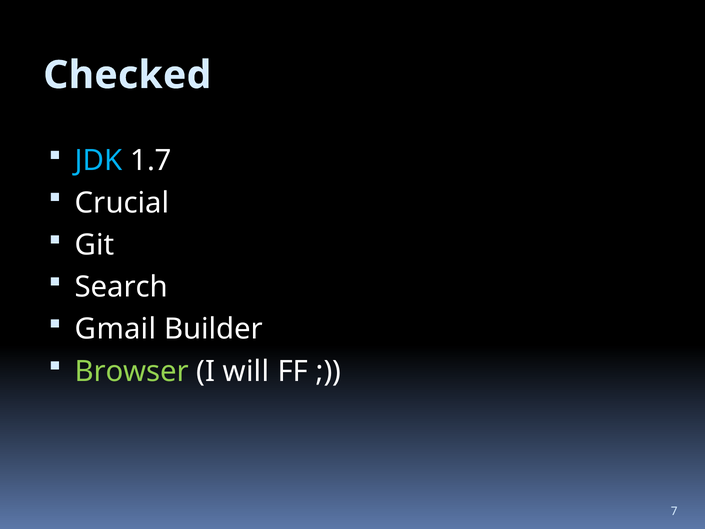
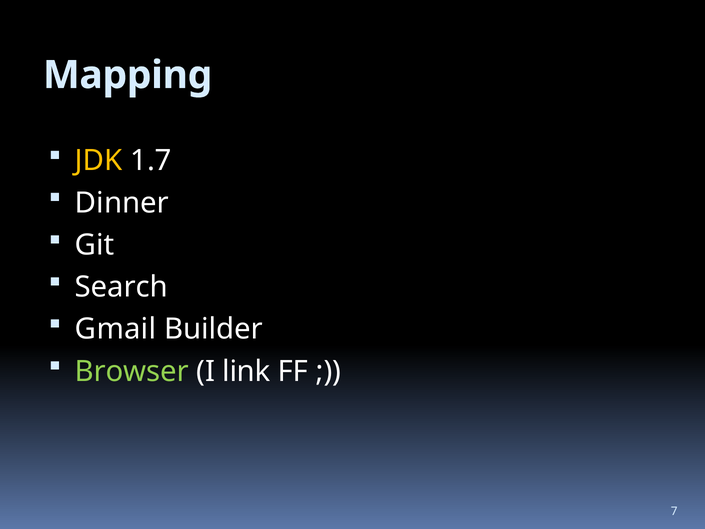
Checked: Checked -> Mapping
JDK colour: light blue -> yellow
Crucial: Crucial -> Dinner
will: will -> link
